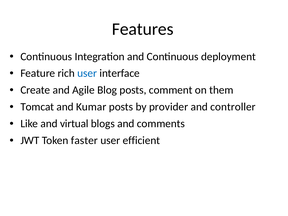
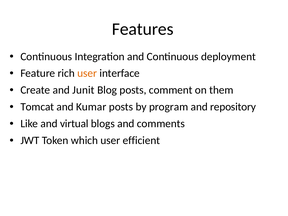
user at (87, 73) colour: blue -> orange
Agile: Agile -> Junit
provider: provider -> program
controller: controller -> repository
faster: faster -> which
